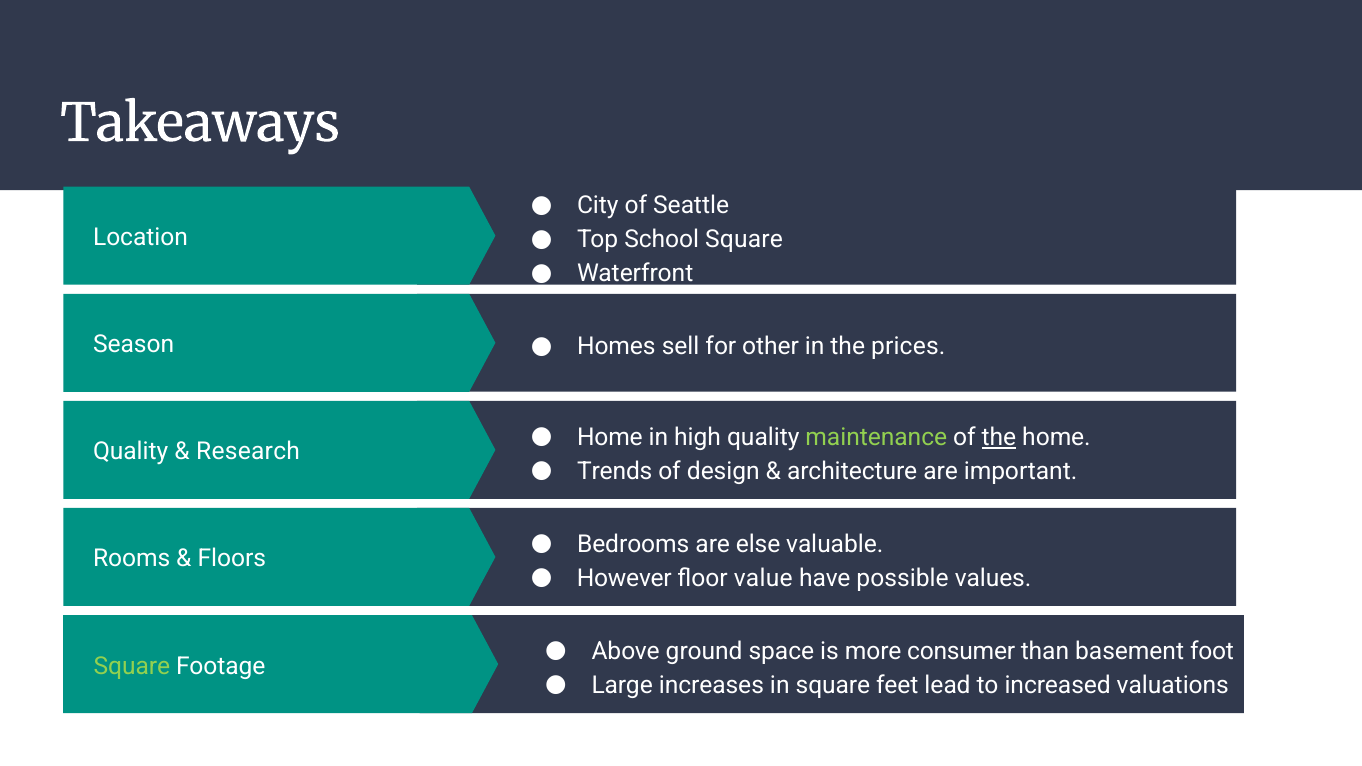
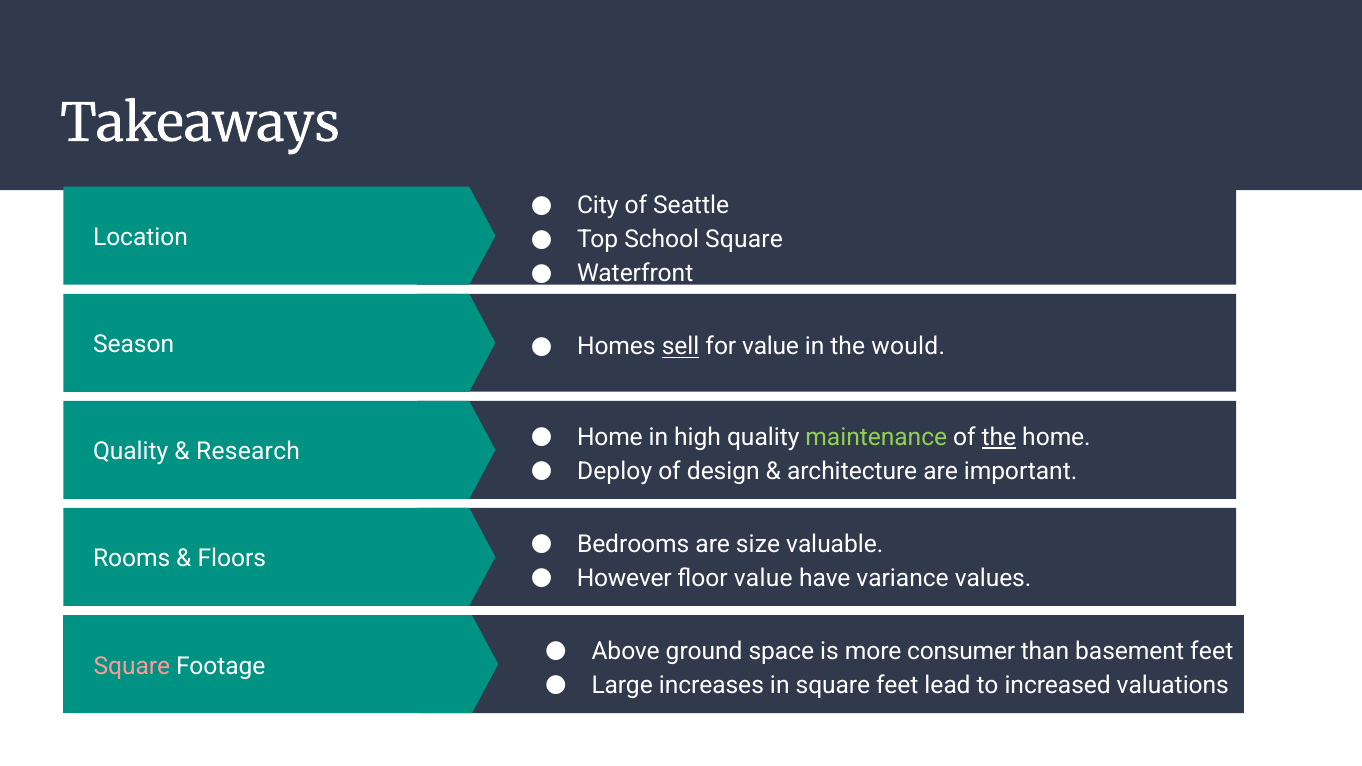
sell underline: none -> present
for other: other -> value
prices: prices -> would
Trends: Trends -> Deploy
else: else -> size
possible: possible -> variance
basement foot: foot -> feet
Square at (132, 666) colour: light green -> pink
